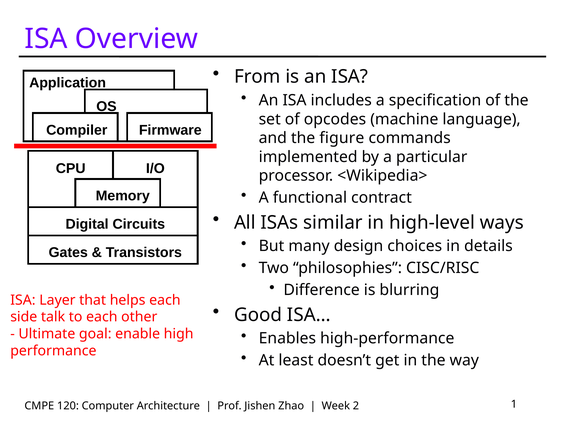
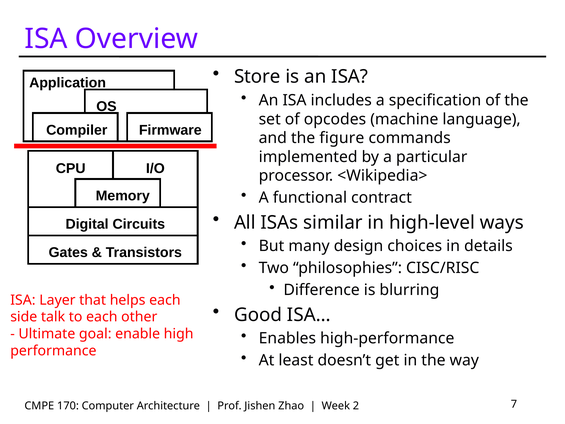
From: From -> Store
120: 120 -> 170
1: 1 -> 7
